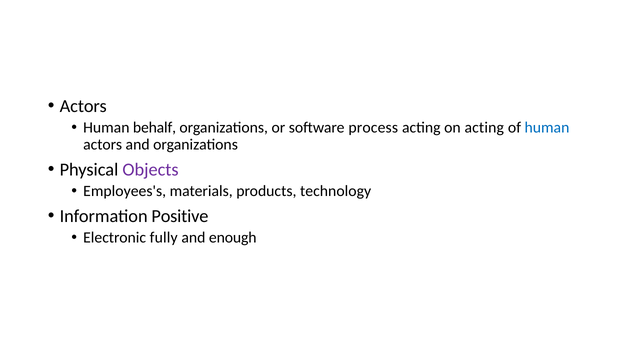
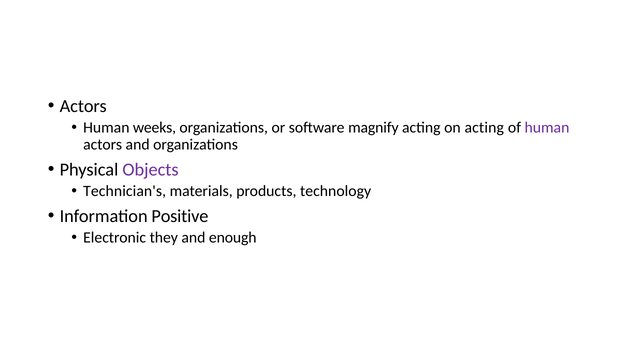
behalf: behalf -> weeks
process: process -> magnify
human at (547, 128) colour: blue -> purple
Employees's: Employees's -> Technician's
fully: fully -> they
